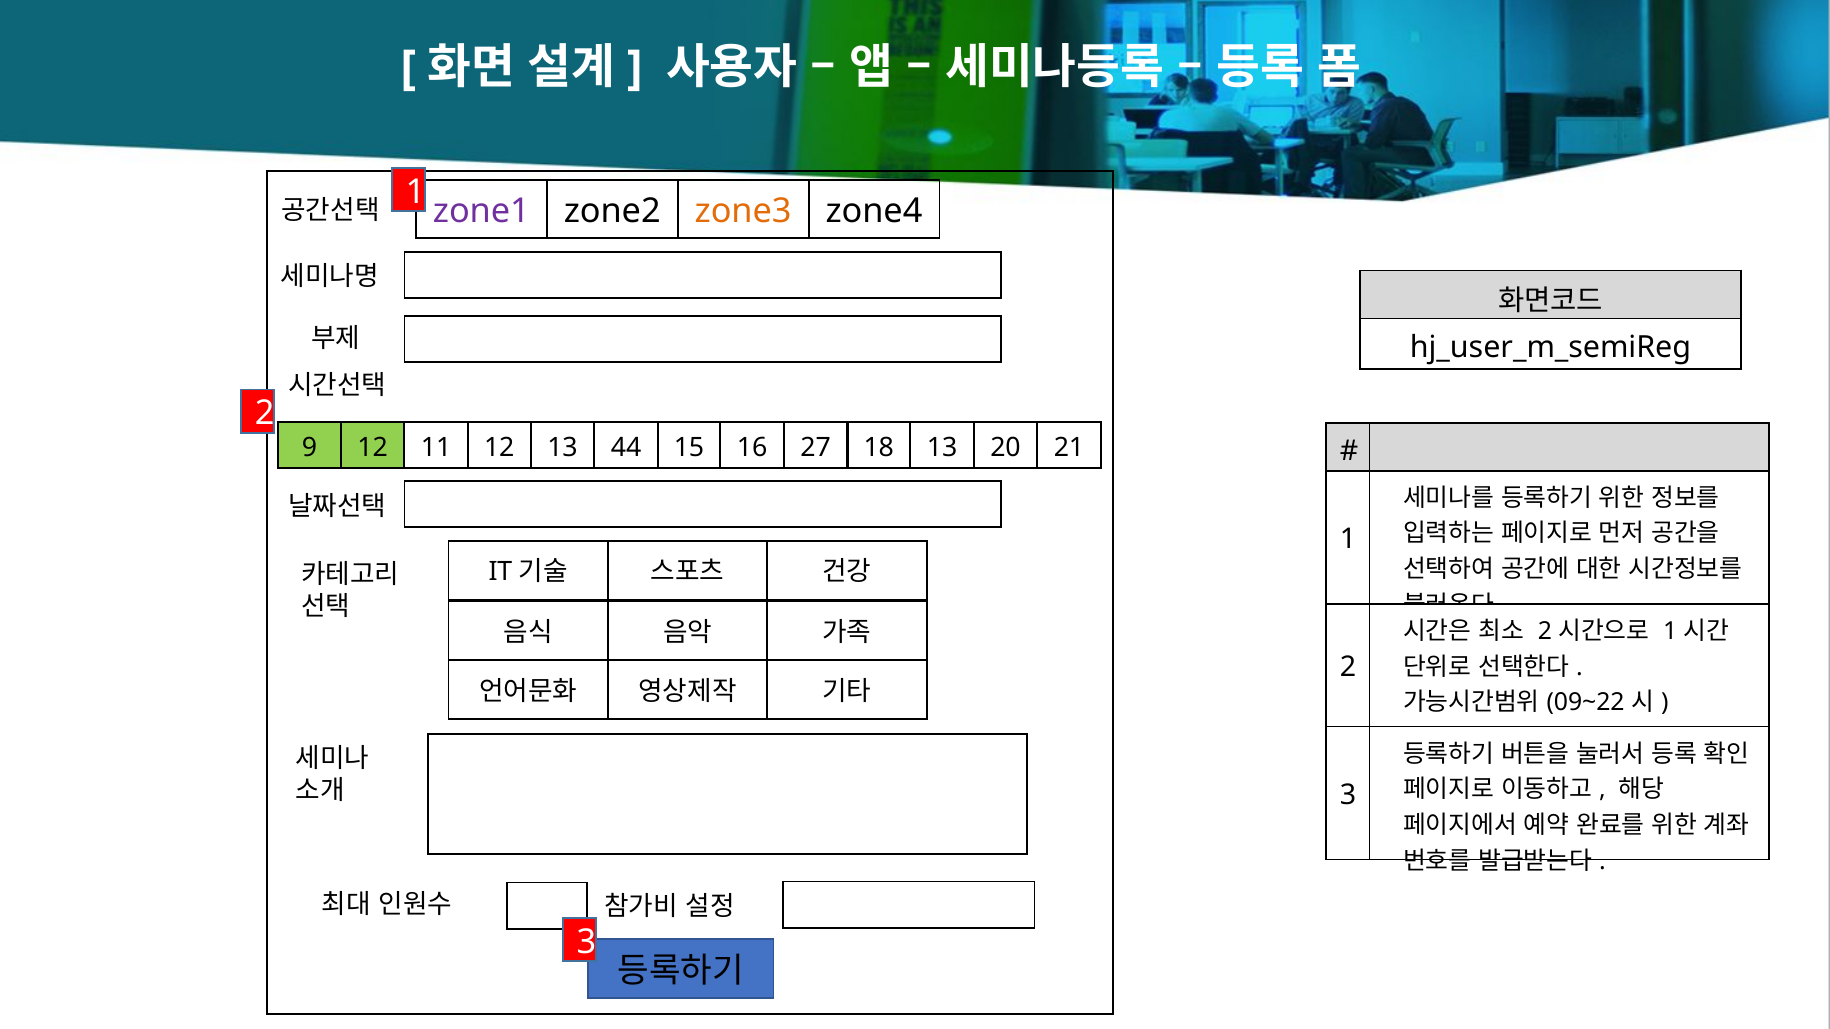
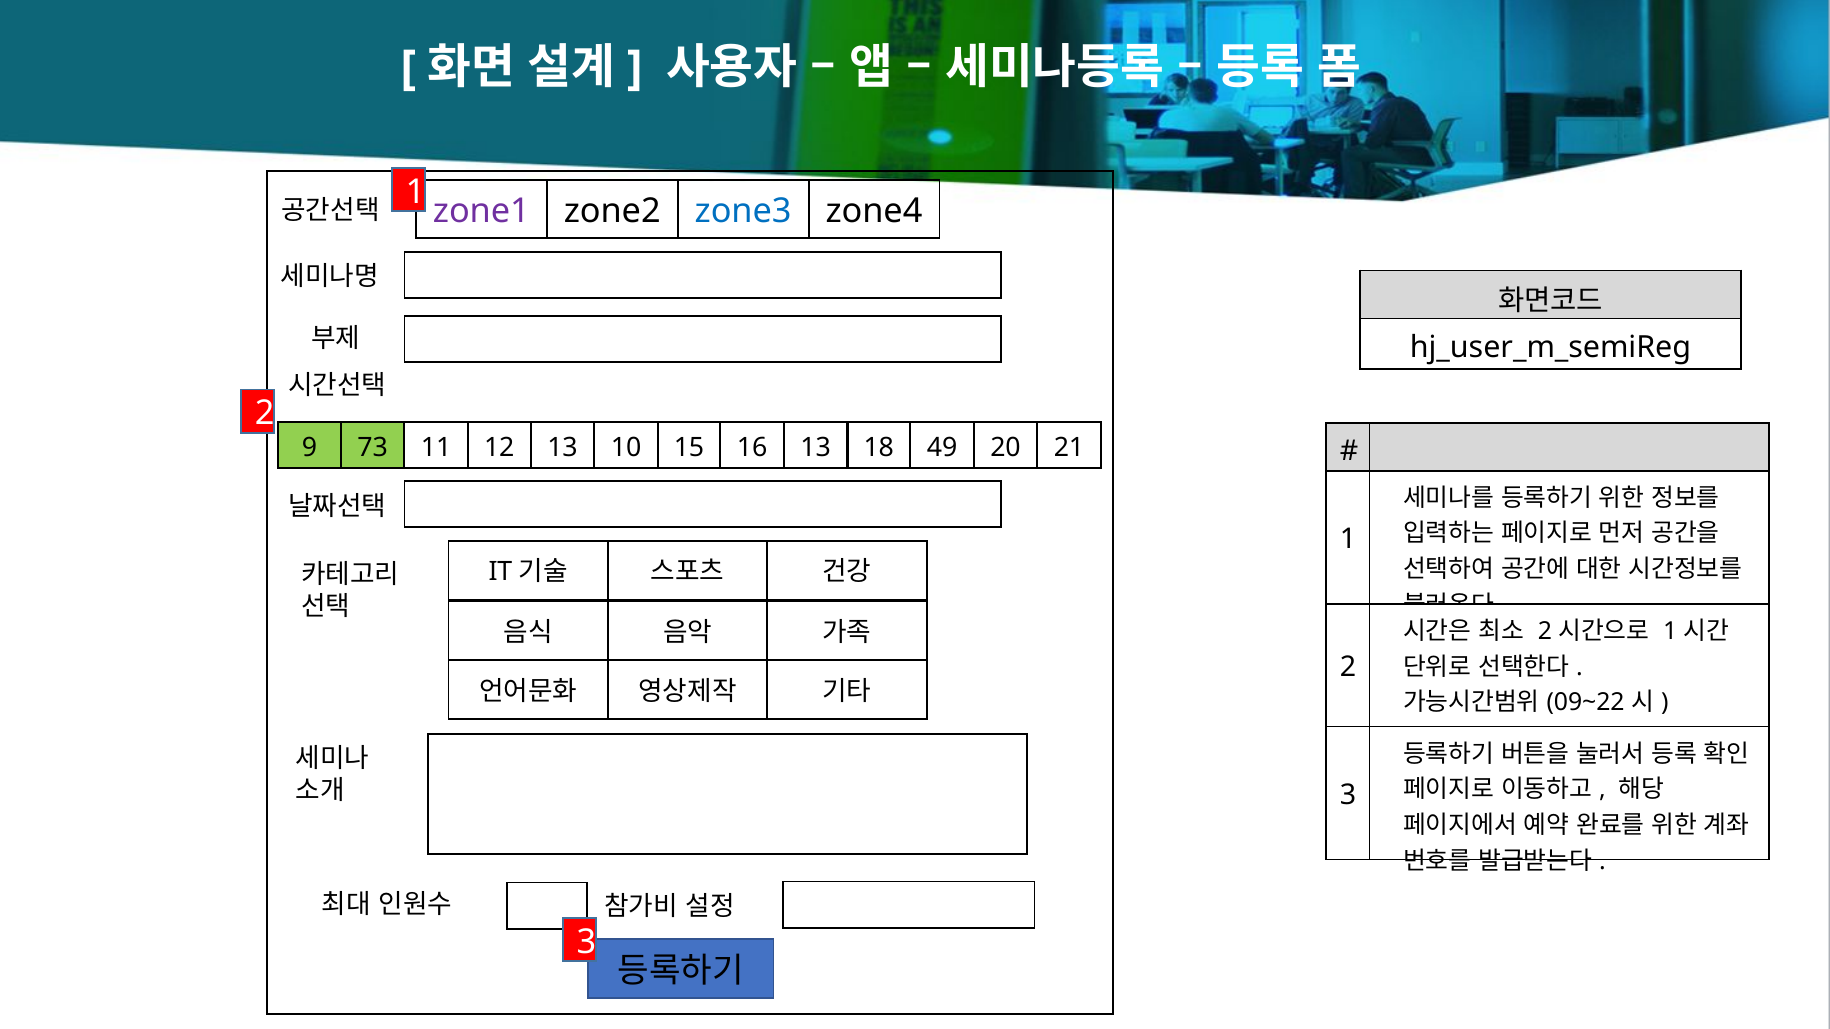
zone3 colour: orange -> blue
9 12: 12 -> 73
44: 44 -> 10
16 27: 27 -> 13
18 13: 13 -> 49
